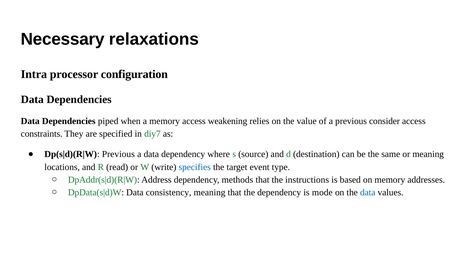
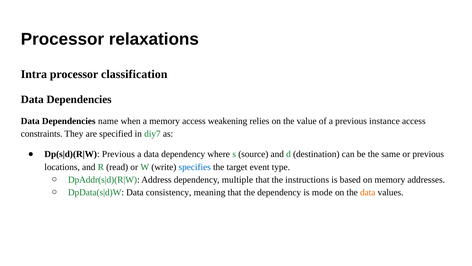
Necessary at (63, 39): Necessary -> Processor
configuration: configuration -> classification
piped: piped -> name
consider: consider -> instance
or meaning: meaning -> previous
methods: methods -> multiple
data at (368, 192) colour: blue -> orange
